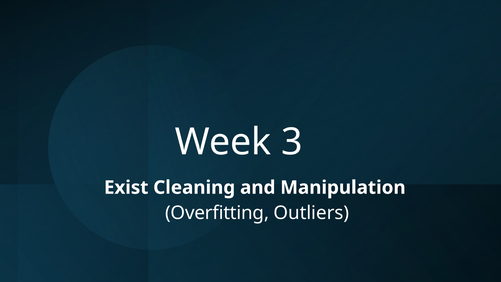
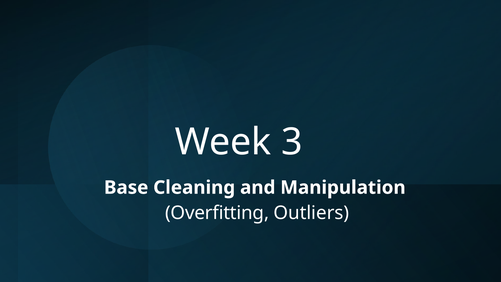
Exist: Exist -> Base
